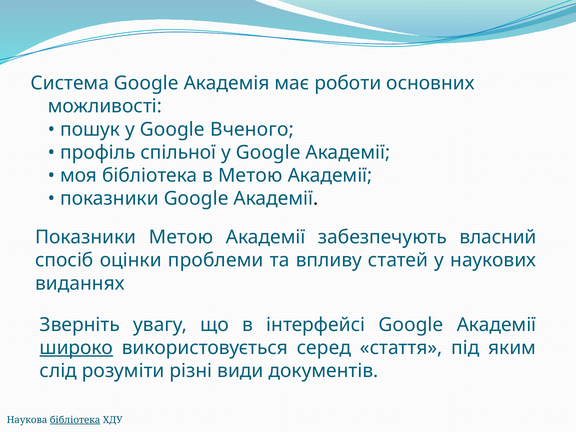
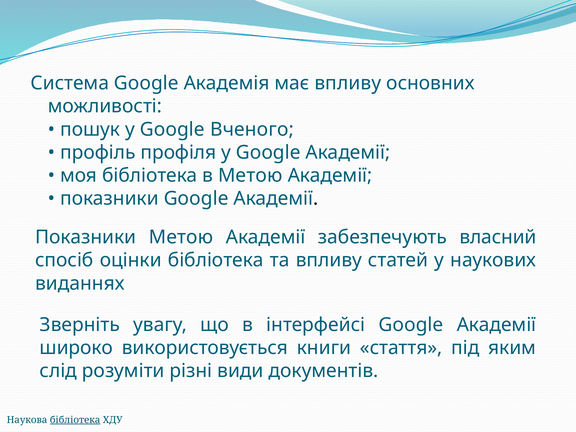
має роботи: роботи -> впливу
спільної: спільної -> профіля
оцінки проблеми: проблеми -> бібліотека
широко underline: present -> none
серед: серед -> книги
